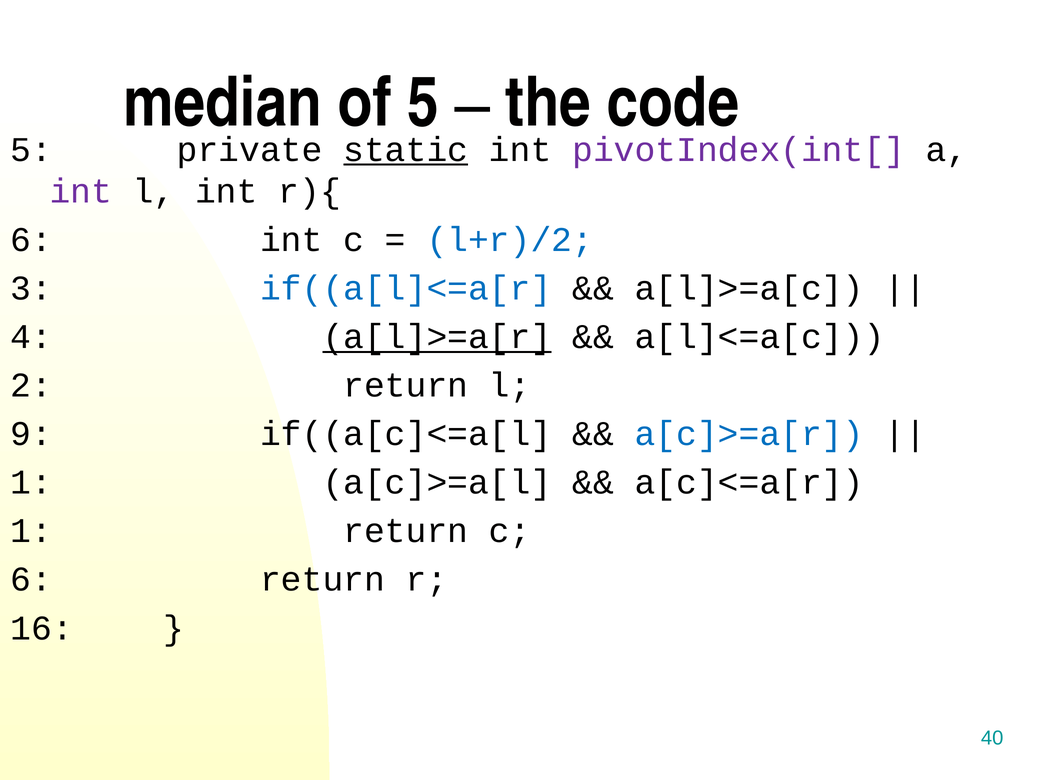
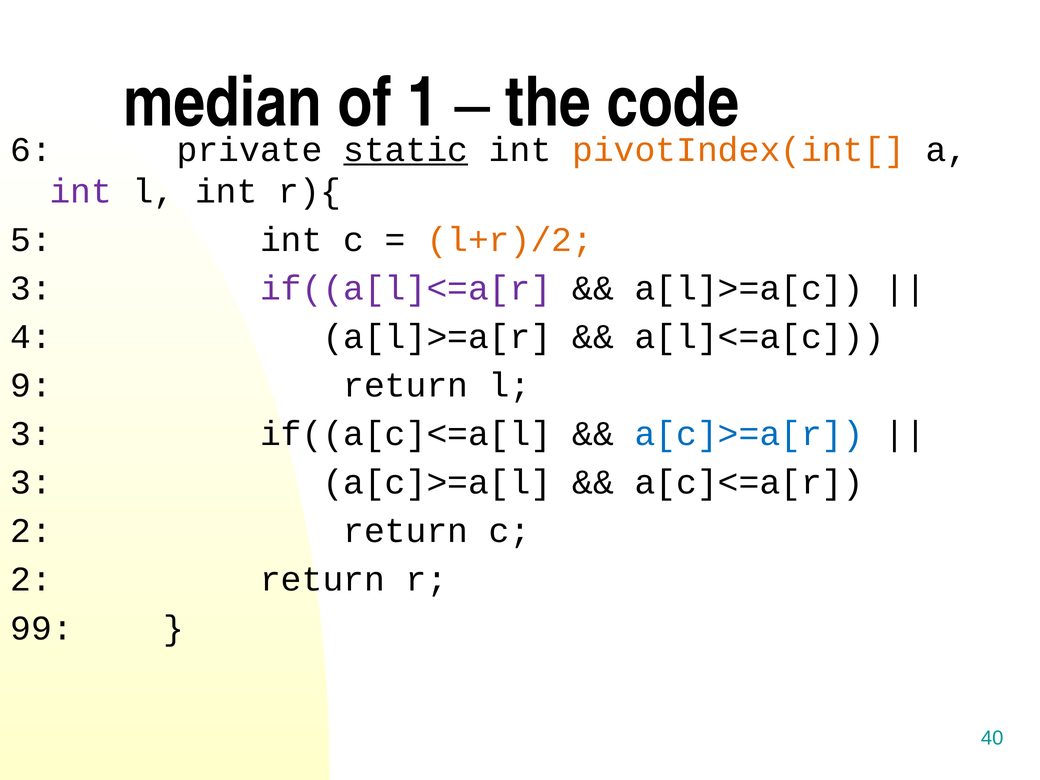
of 5: 5 -> 1
5 at (31, 150): 5 -> 6
pivotIndex(int[ colour: purple -> orange
6 at (31, 240): 6 -> 5
l+r)/2 colour: blue -> orange
if((a[l]<=a[r colour: blue -> purple
a[l]>=a[r underline: present -> none
2: 2 -> 9
9 at (31, 434): 9 -> 3
1 at (31, 483): 1 -> 3
1 at (31, 531): 1 -> 2
6 at (31, 580): 6 -> 2
16: 16 -> 99
